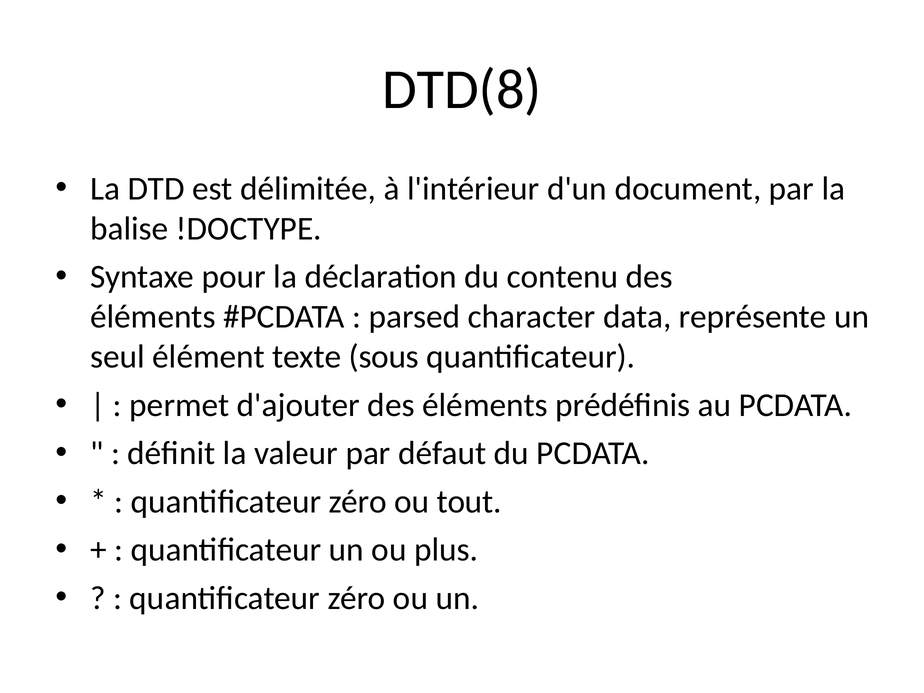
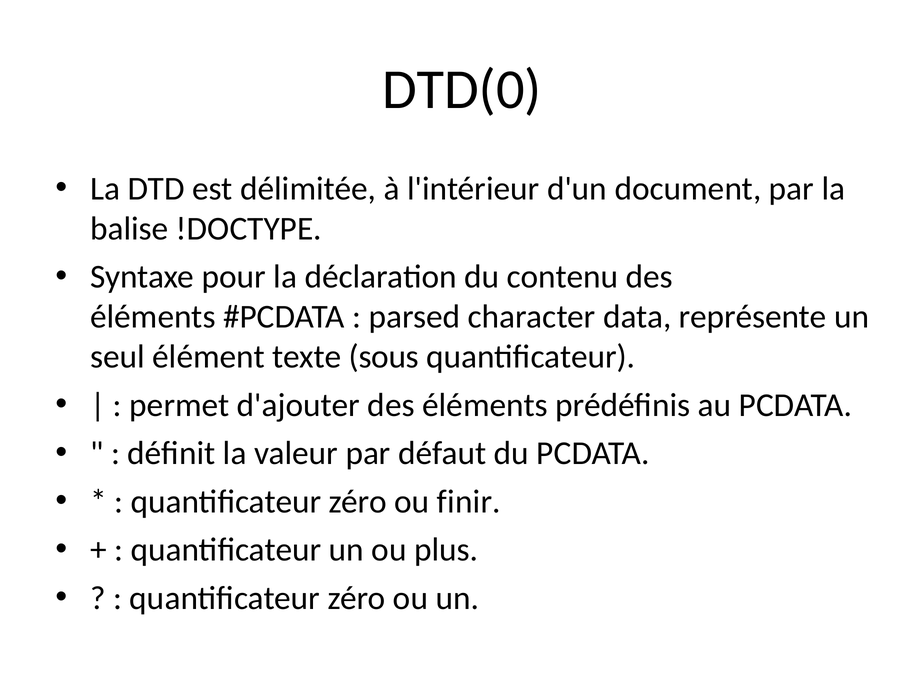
DTD(8: DTD(8 -> DTD(0
tout: tout -> finir
